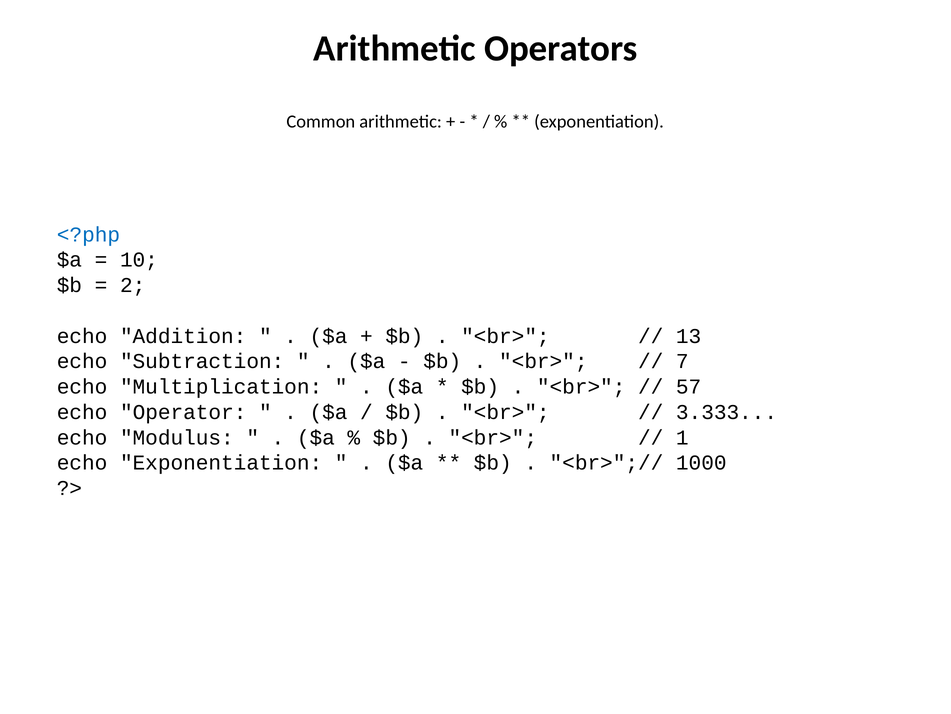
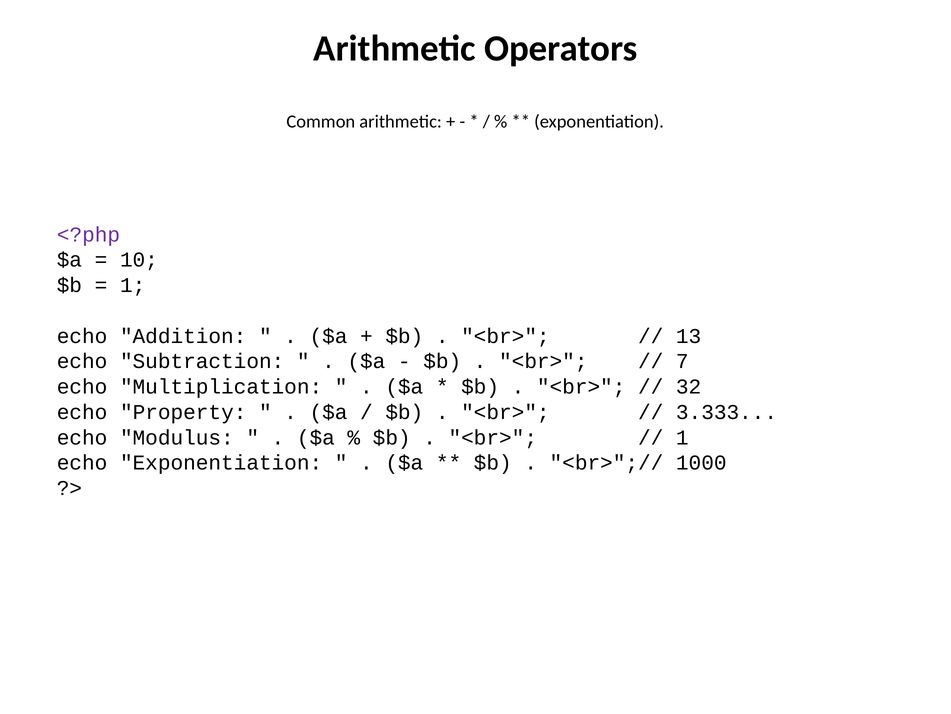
<?php colour: blue -> purple
2 at (133, 285): 2 -> 1
57: 57 -> 32
Operator: Operator -> Property
